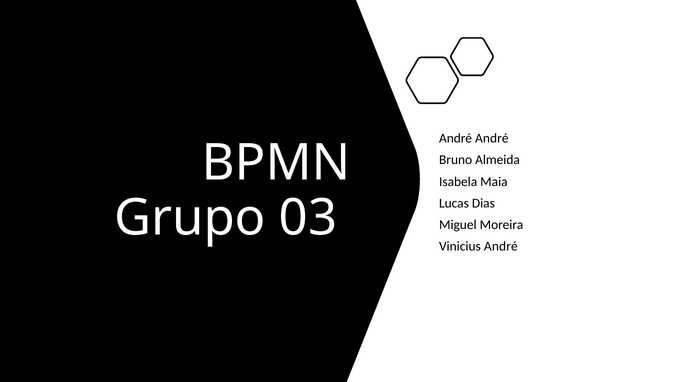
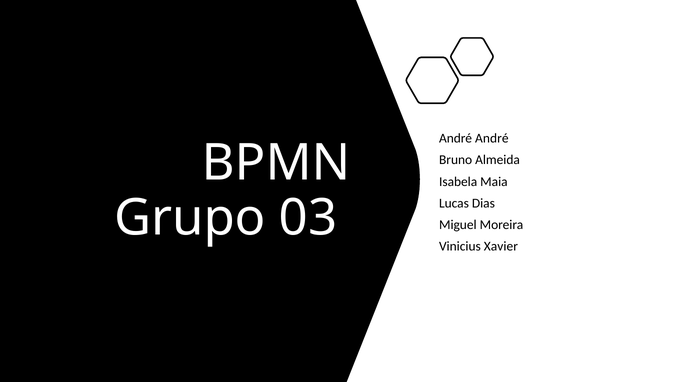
Vinicius André: André -> Xavier
